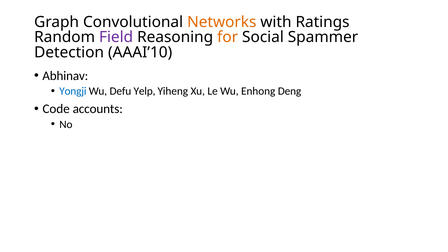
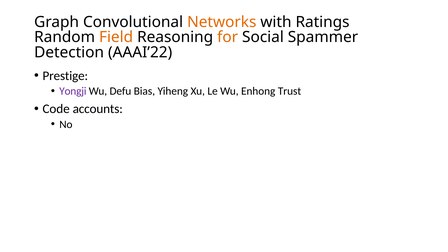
Field colour: purple -> orange
AAAI’10: AAAI’10 -> AAAI’22
Abhinav: Abhinav -> Prestige
Yongji colour: blue -> purple
Yelp: Yelp -> Bias
Deng: Deng -> Trust
